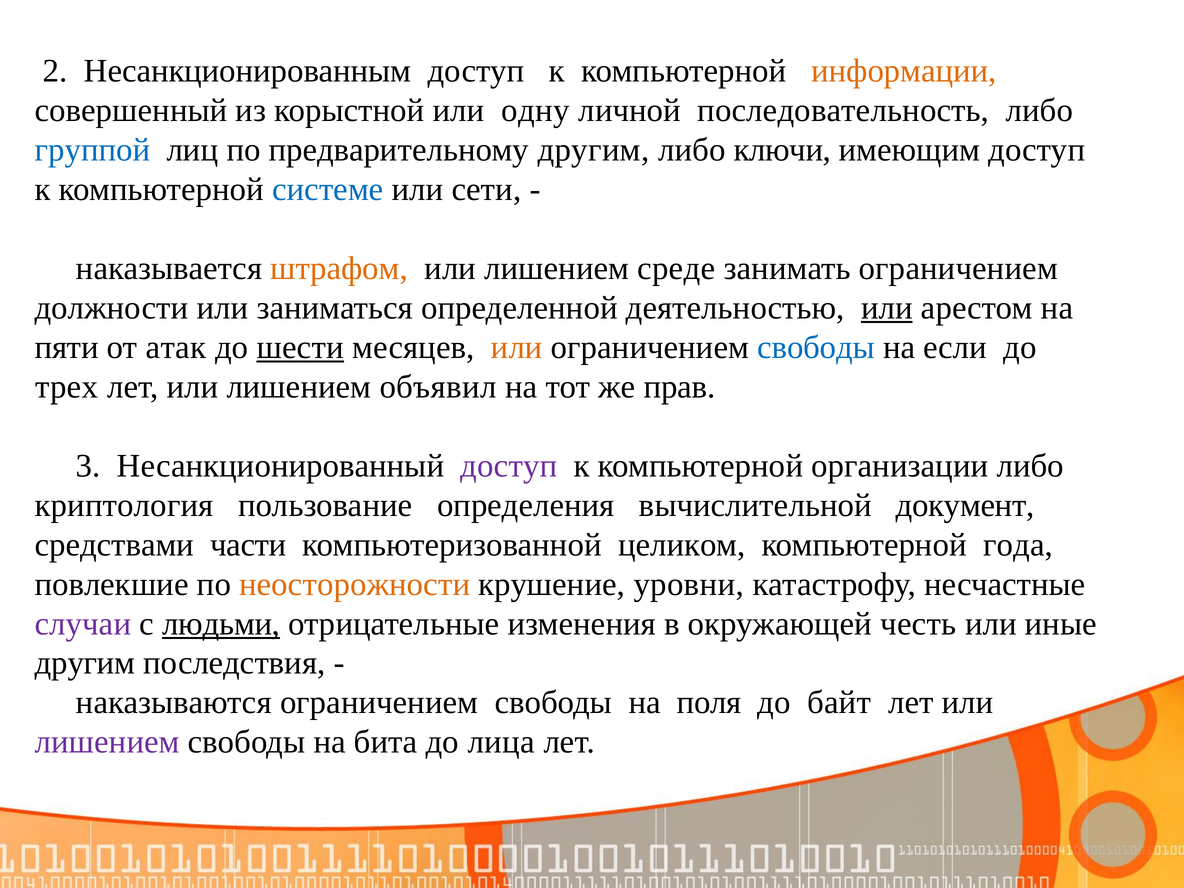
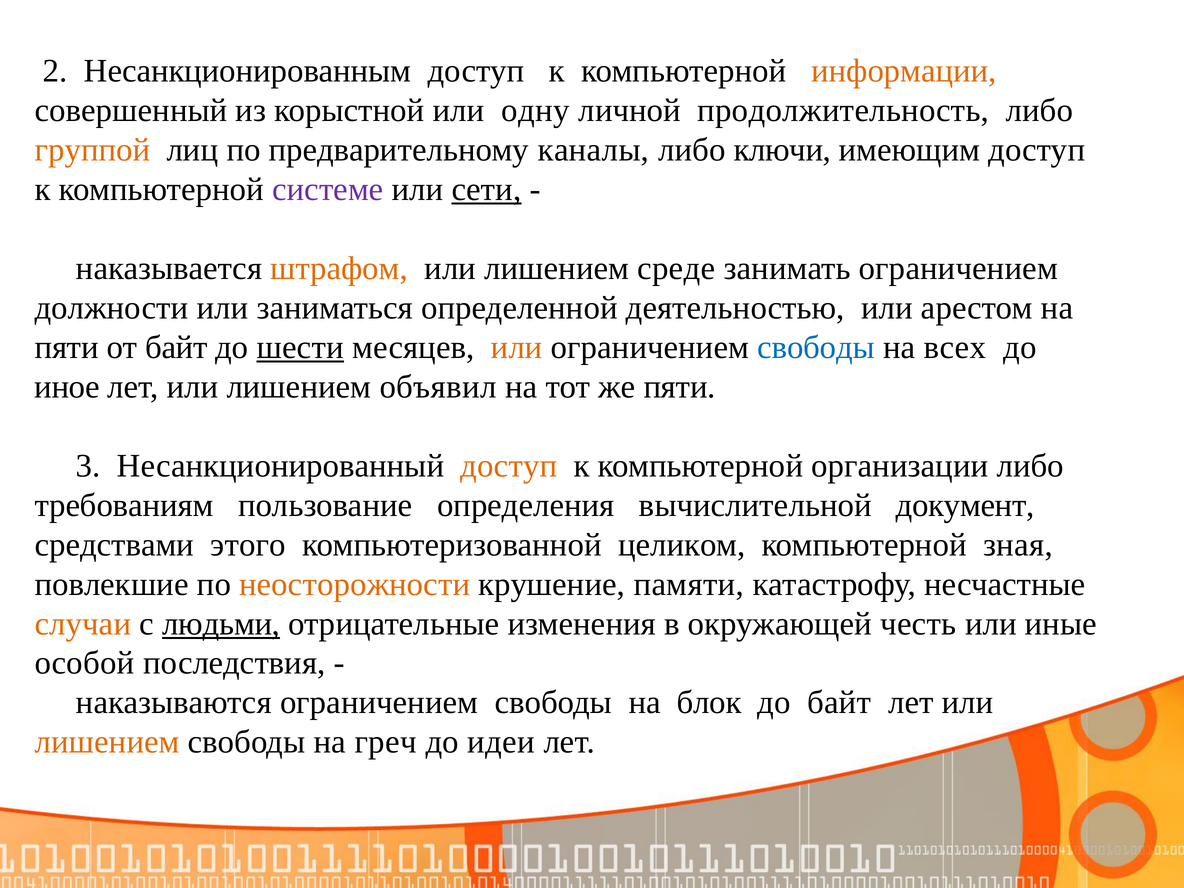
последовательность: последовательность -> продолжительность
группой colour: blue -> orange
предварительному другим: другим -> каналы
системе colour: blue -> purple
сети underline: none -> present
или at (887, 308) underline: present -> none
от атак: атак -> байт
если: если -> всех
трех: трех -> иное
же прав: прав -> пяти
доступ at (509, 466) colour: purple -> orange
криптология: криптология -> требованиям
части: части -> этого
года: года -> зная
уровни: уровни -> памяти
случаи colour: purple -> orange
другим at (85, 663): другим -> особой
поля: поля -> блок
лишением at (107, 742) colour: purple -> orange
бита: бита -> греч
лица: лица -> идеи
